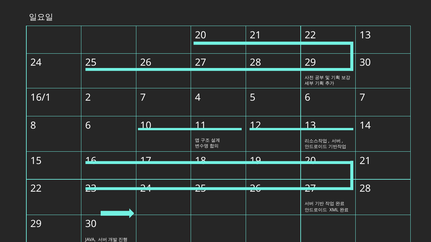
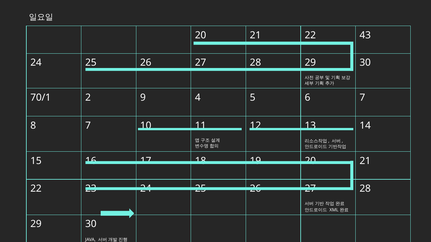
22 13: 13 -> 43
16/1: 16/1 -> 70/1
2 7: 7 -> 9
8 6: 6 -> 7
